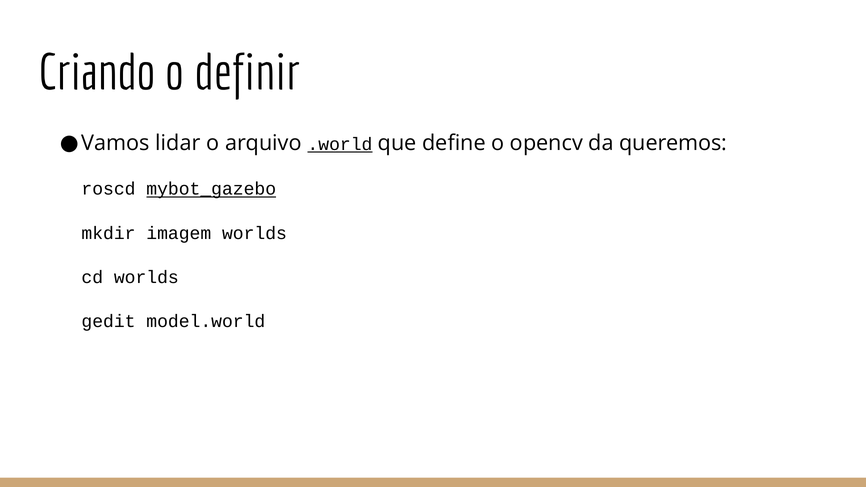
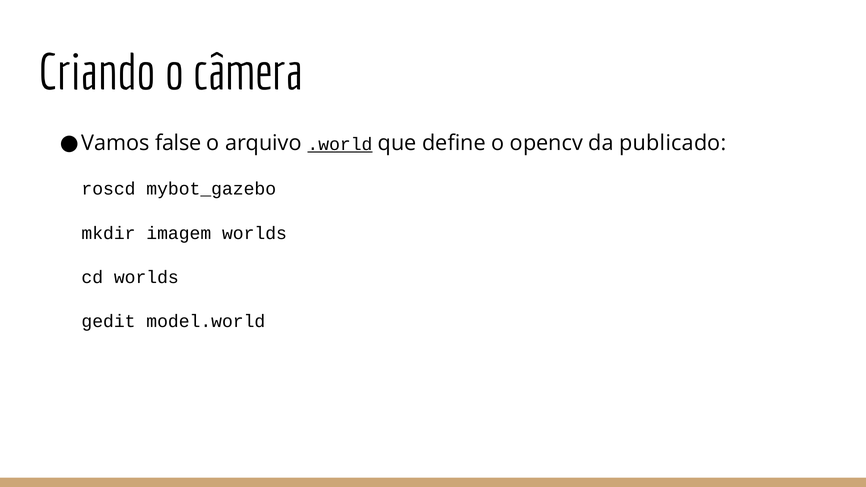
definir: definir -> câmera
lidar: lidar -> false
queremos: queremos -> publicado
mybot_gazebo underline: present -> none
